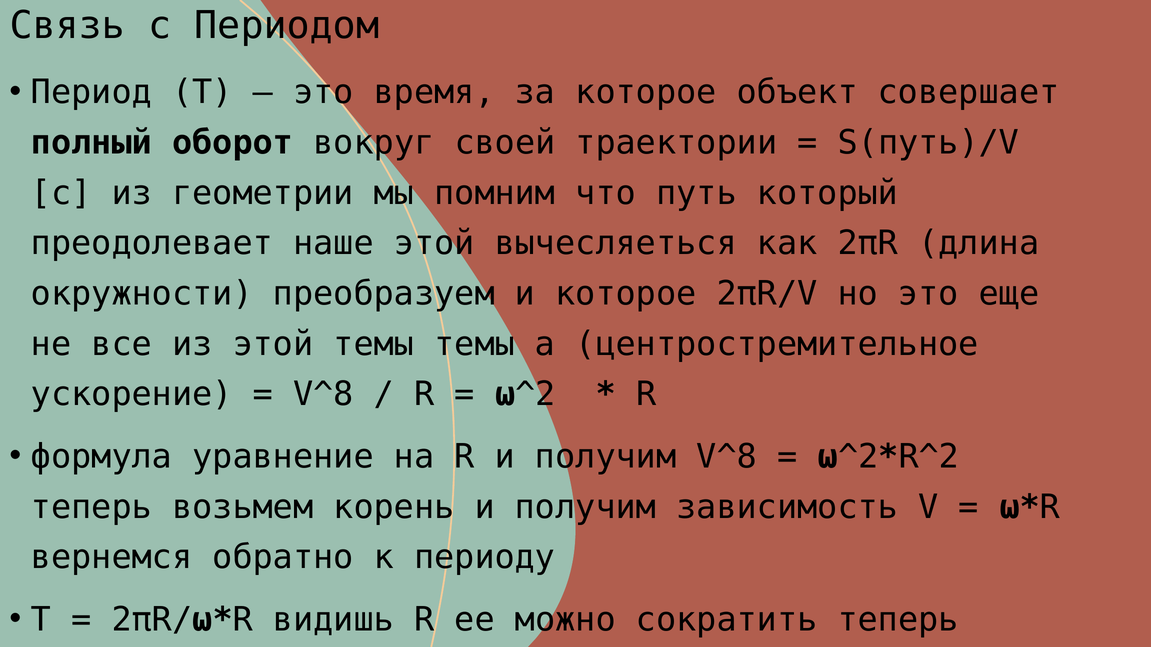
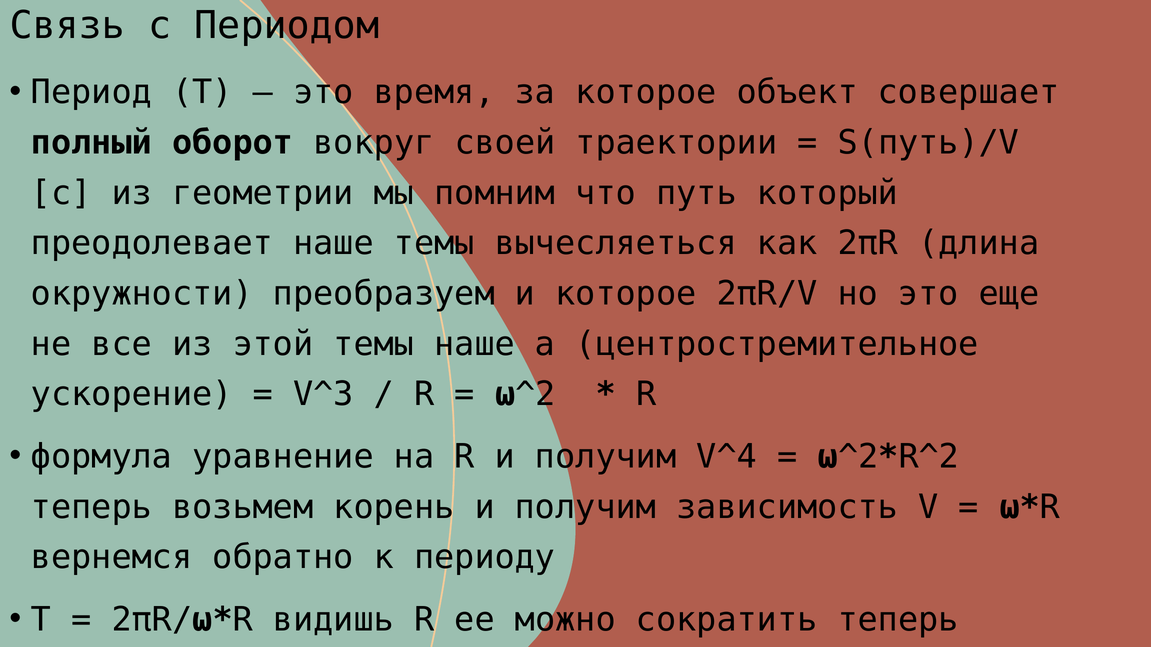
наше этой: этой -> темы
темы темы: темы -> наше
V^8 at (323, 395): V^8 -> V^3
получим V^8: V^8 -> V^4
